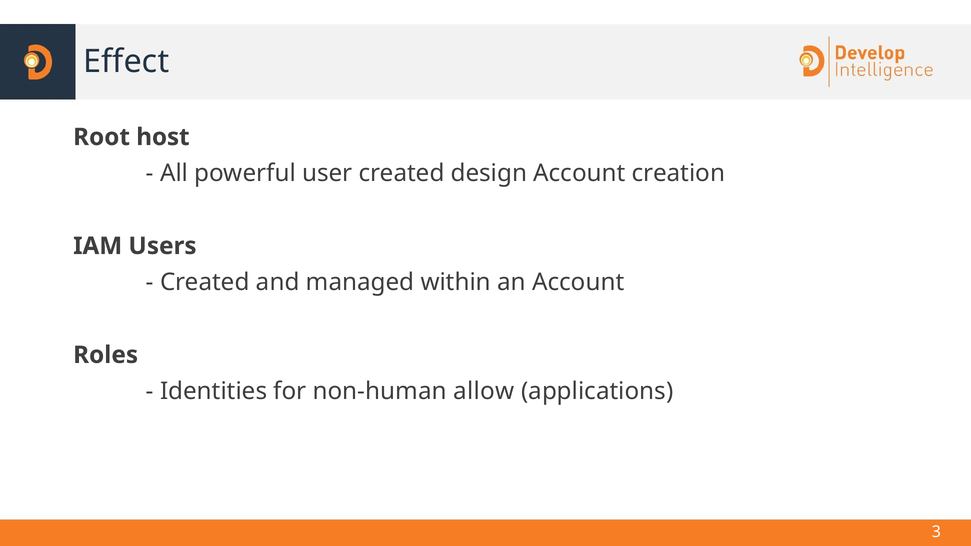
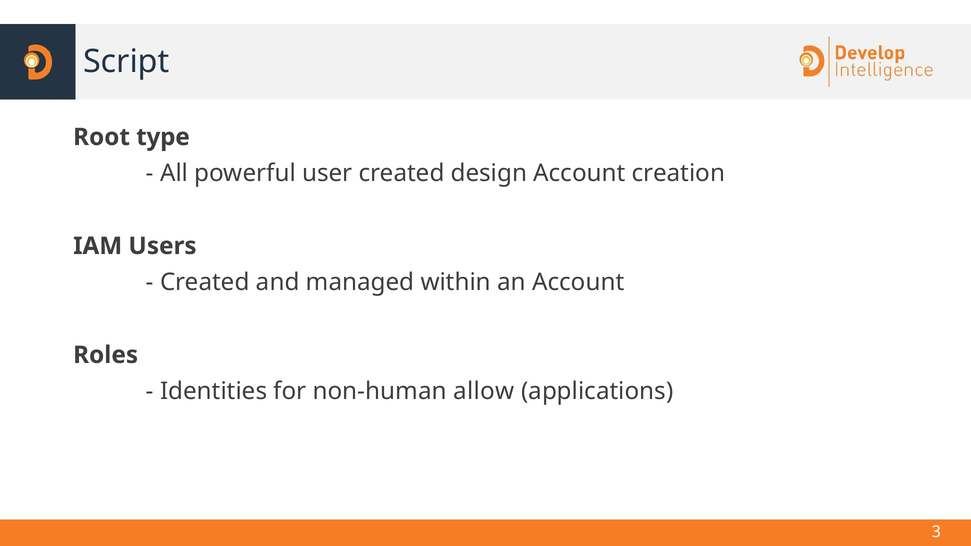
Effect: Effect -> Script
host: host -> type
